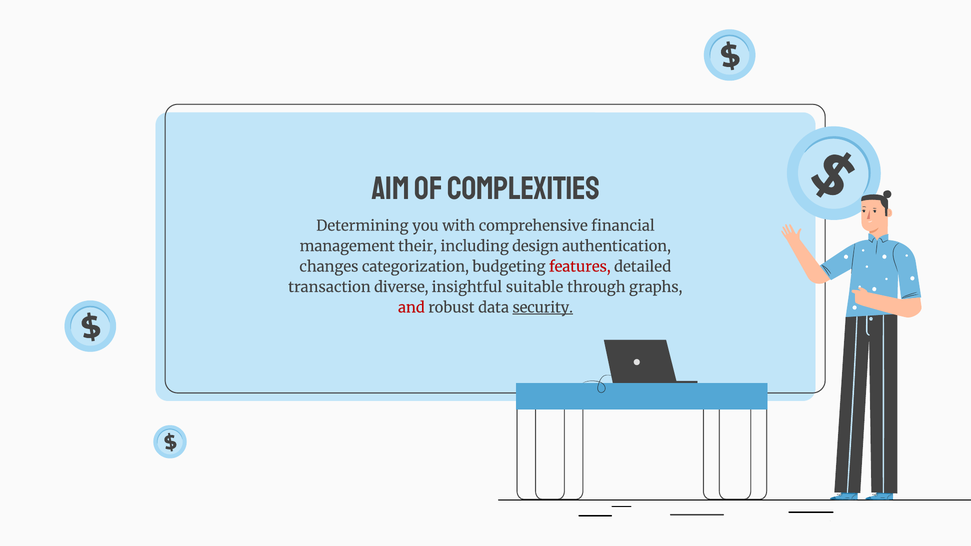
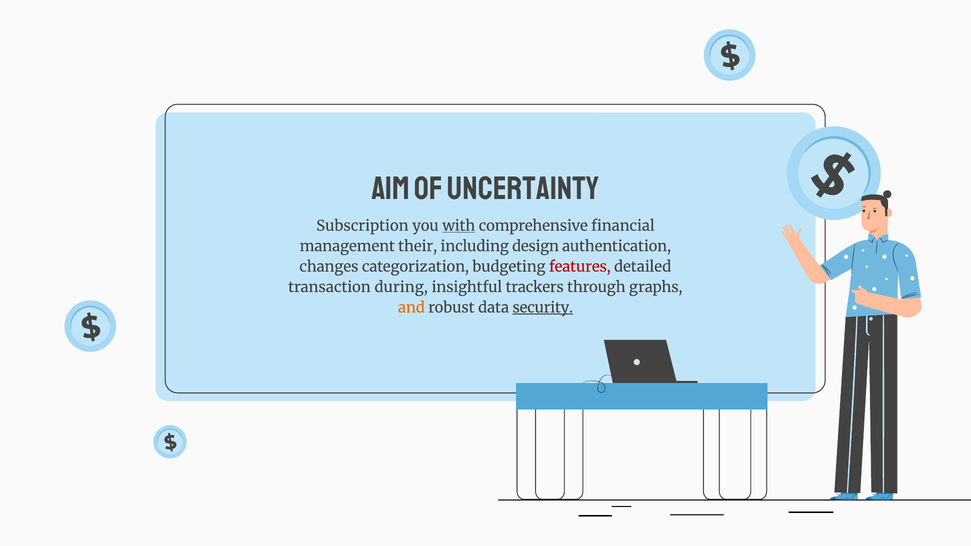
complexities: complexities -> uncertainty
Determining: Determining -> Subscription
with underline: none -> present
diverse: diverse -> during
suitable: suitable -> trackers
and colour: red -> orange
